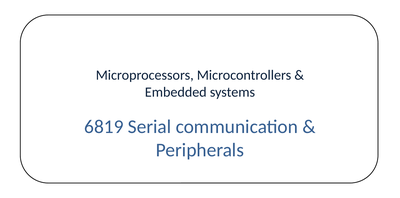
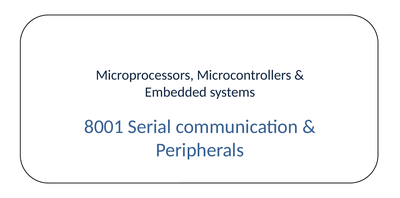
6819: 6819 -> 8001
